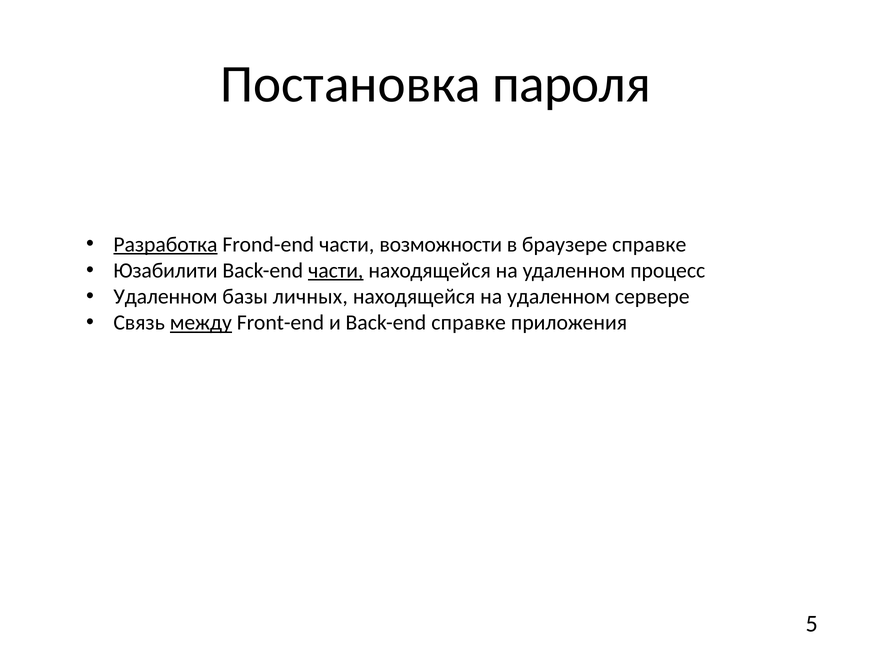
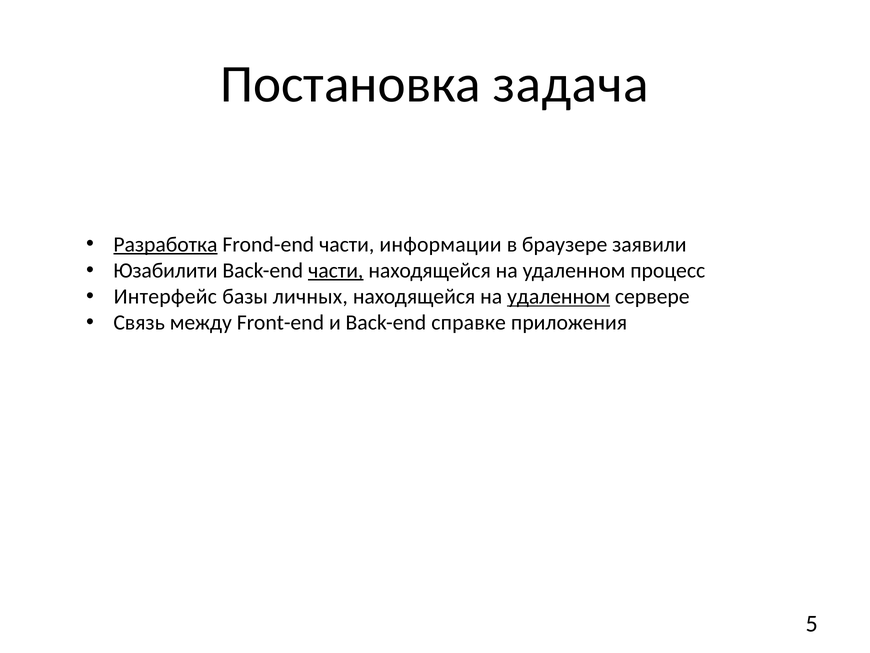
пароля: пароля -> задача
возможности: возможности -> информации
браузере справке: справке -> заявили
Удаленном at (165, 296): Удаленном -> Интерфейс
удаленном at (559, 296) underline: none -> present
между underline: present -> none
